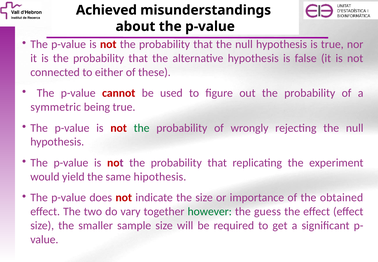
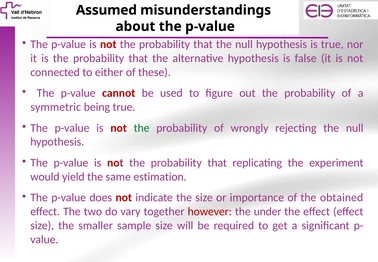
Achieved: Achieved -> Assumed
hipothesis: hipothesis -> estimation
however colour: green -> red
guess: guess -> under
